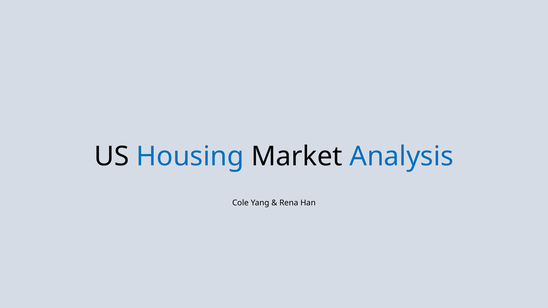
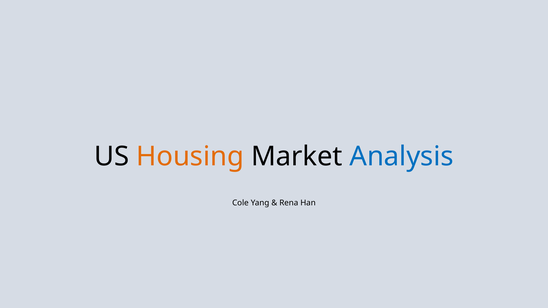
Housing colour: blue -> orange
